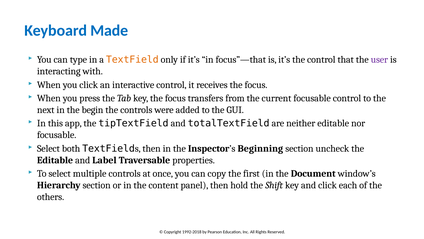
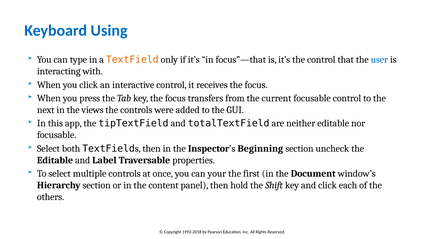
Made: Made -> Using
user colour: purple -> blue
begin: begin -> views
copy: copy -> your
